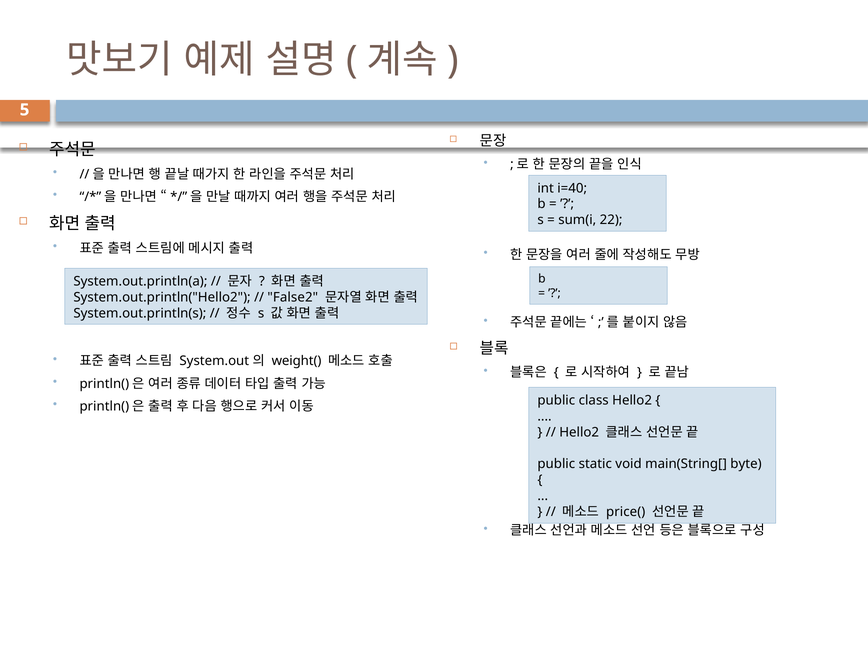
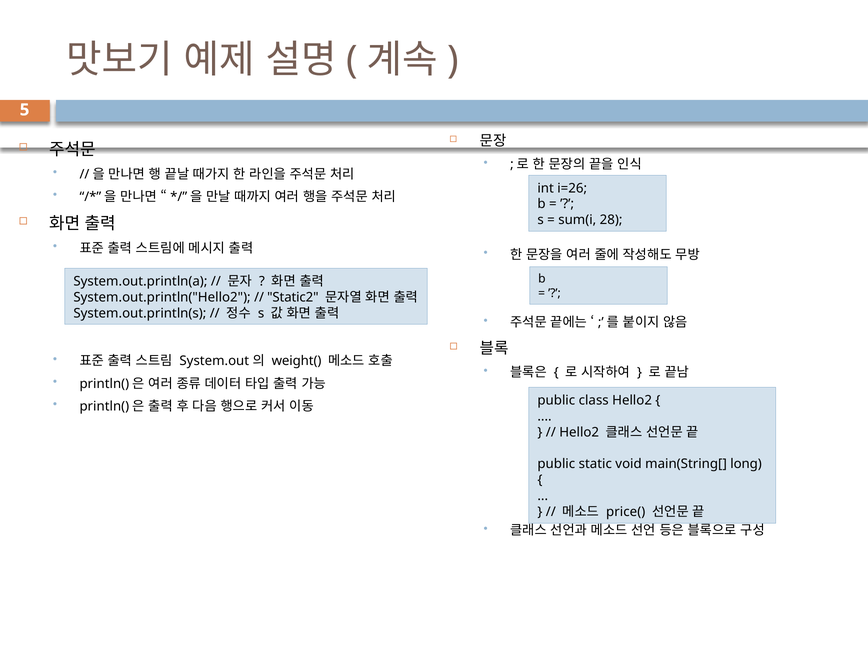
i=40: i=40 -> i=26
22: 22 -> 28
False2: False2 -> Static2
byte: byte -> long
